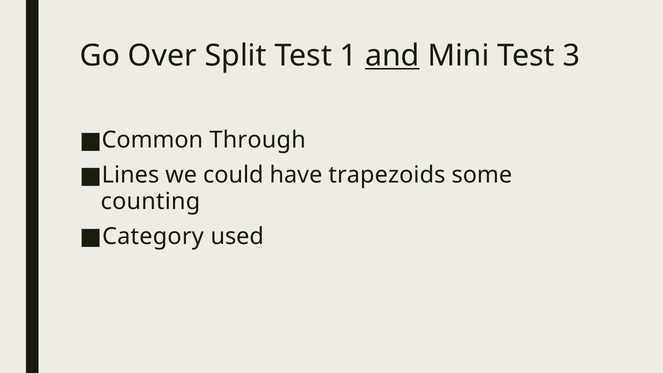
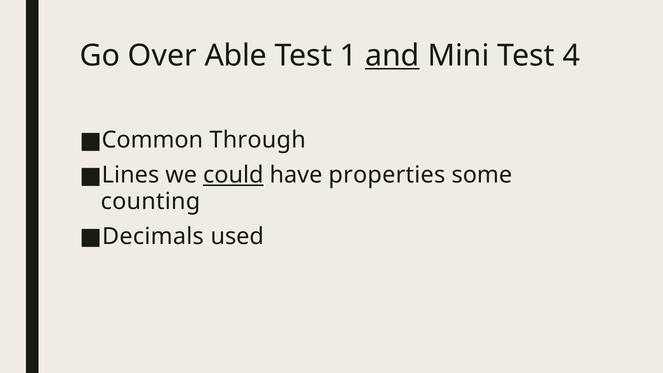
Split: Split -> Able
3: 3 -> 4
could underline: none -> present
trapezoids: trapezoids -> properties
Category: Category -> Decimals
